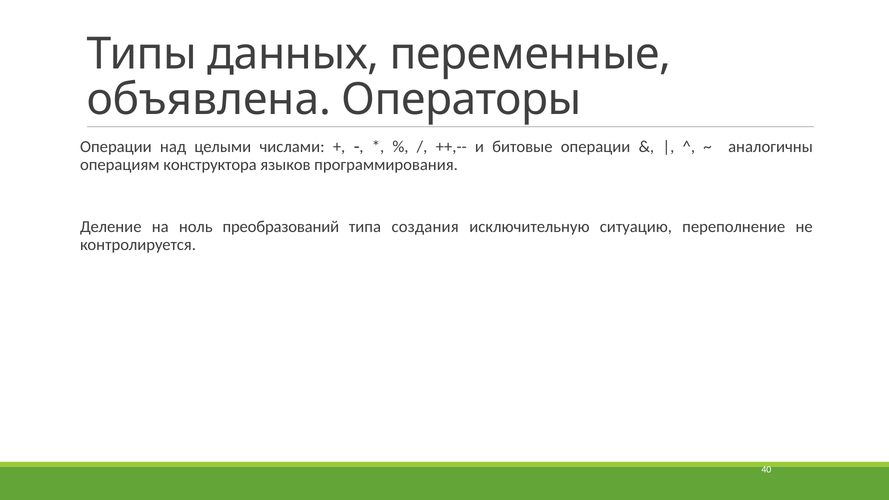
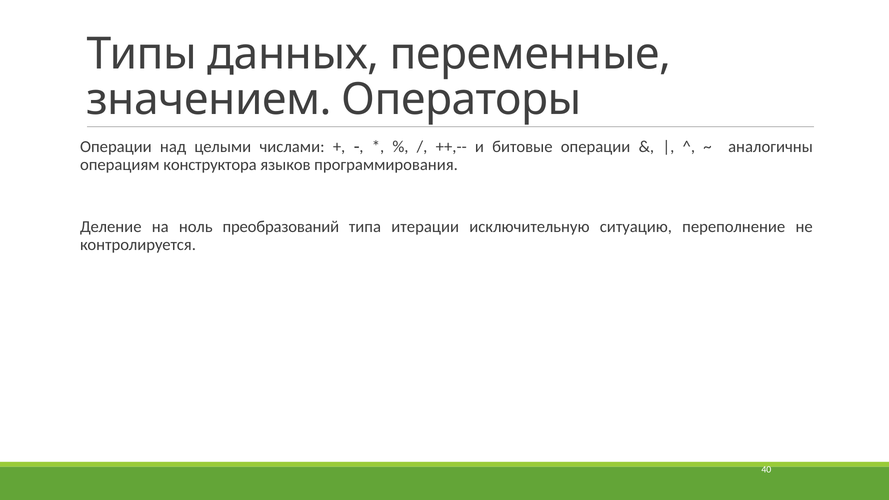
объявлена: объявлена -> значением
создания: создания -> итерации
